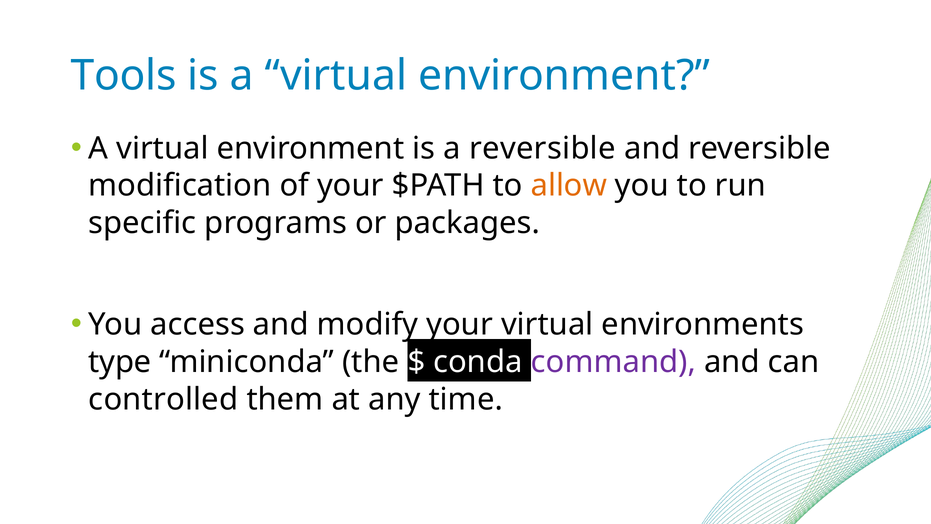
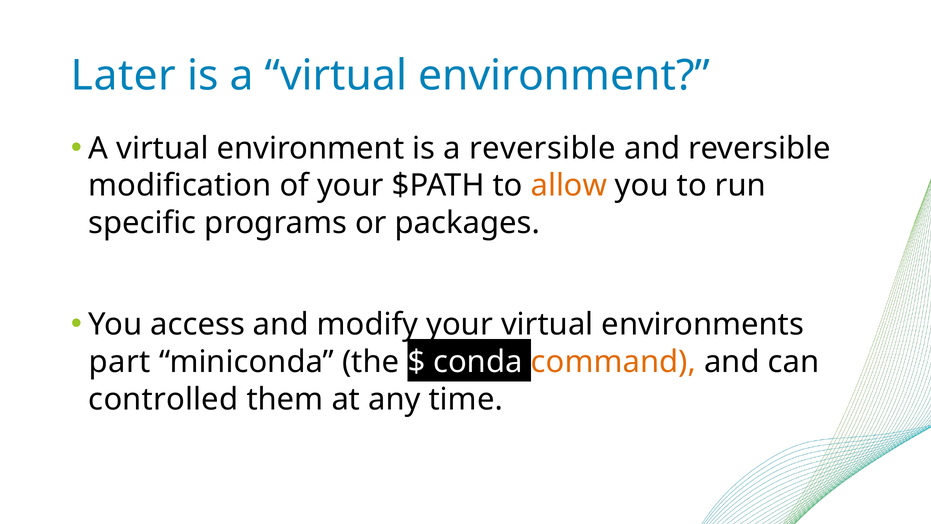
Tools: Tools -> Later
type: type -> part
command colour: purple -> orange
